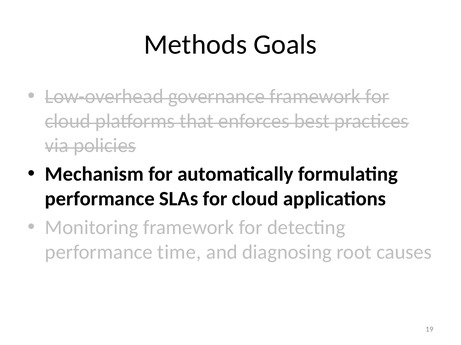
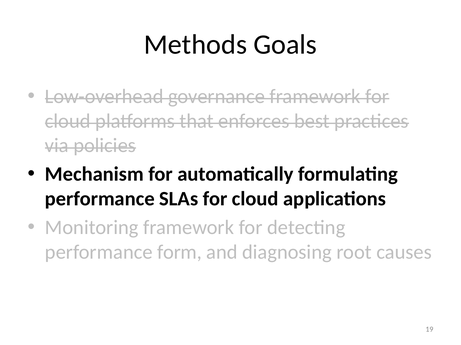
time: time -> form
